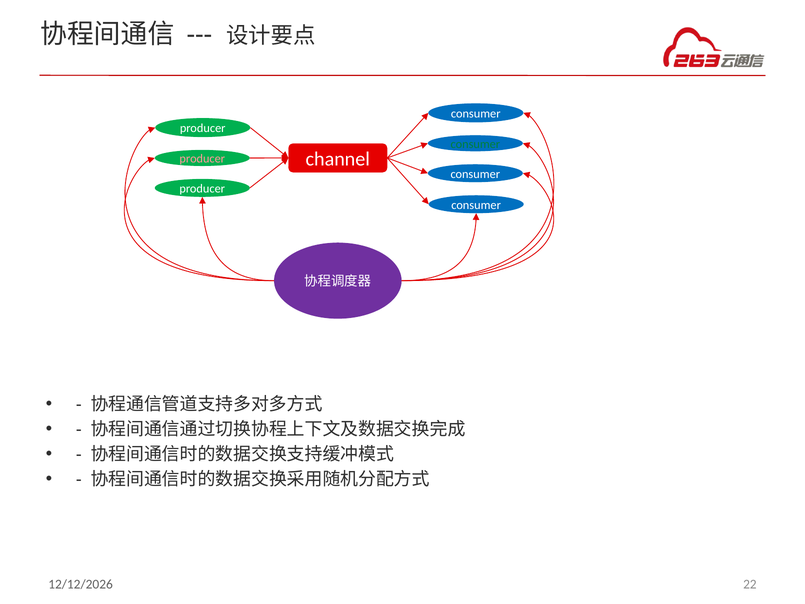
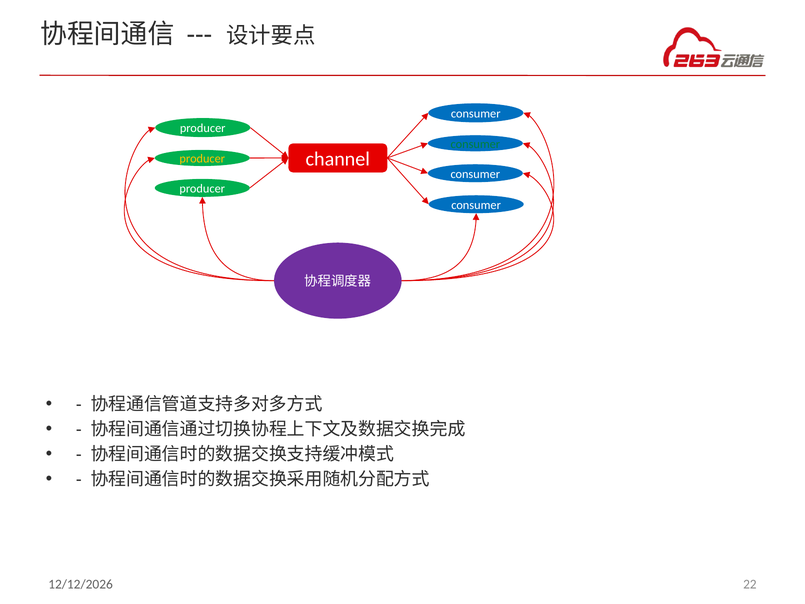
producer at (202, 159) colour: pink -> yellow
